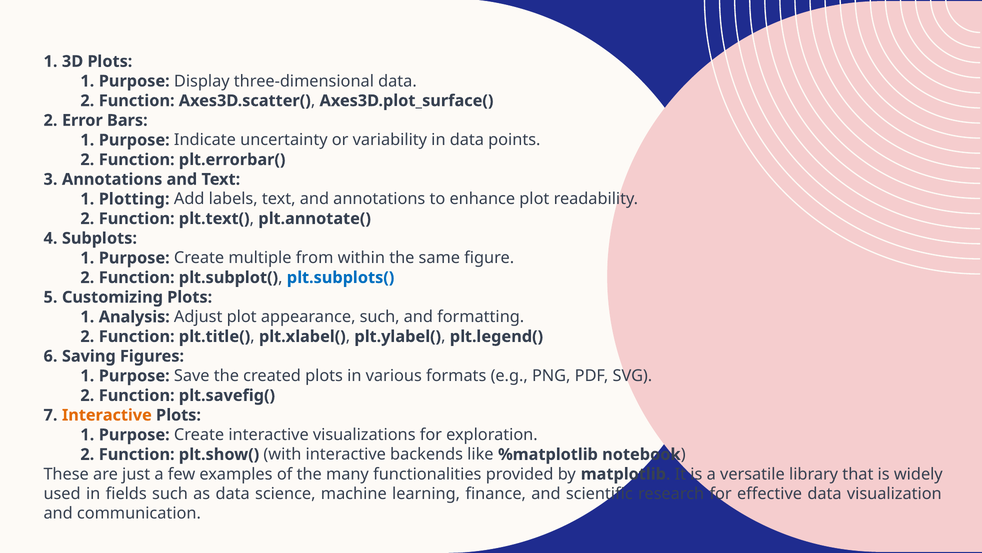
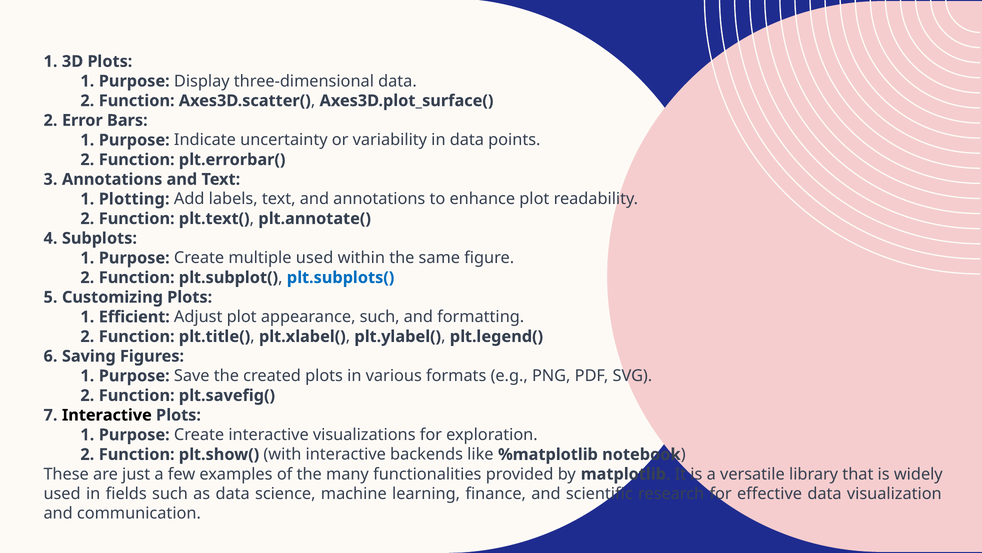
multiple from: from -> used
Analysis: Analysis -> Efficient
Interactive at (107, 415) colour: orange -> black
